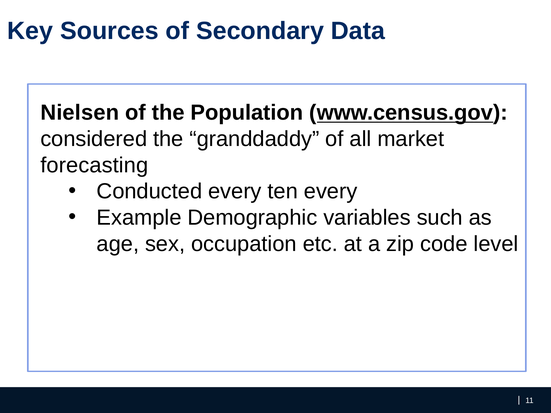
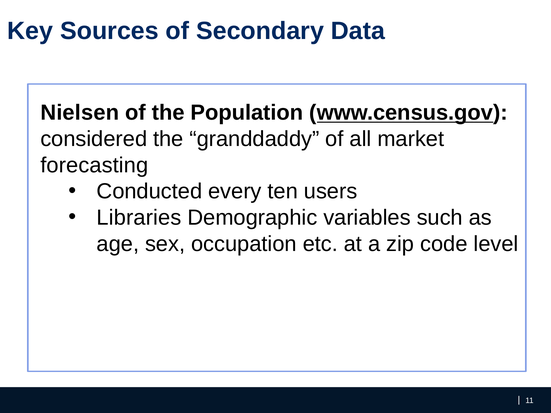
ten every: every -> users
Example: Example -> Libraries
